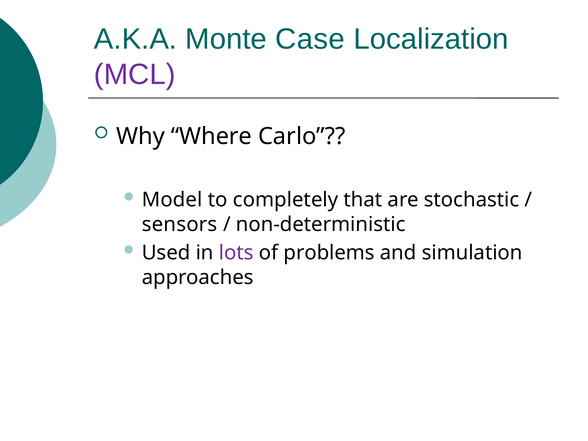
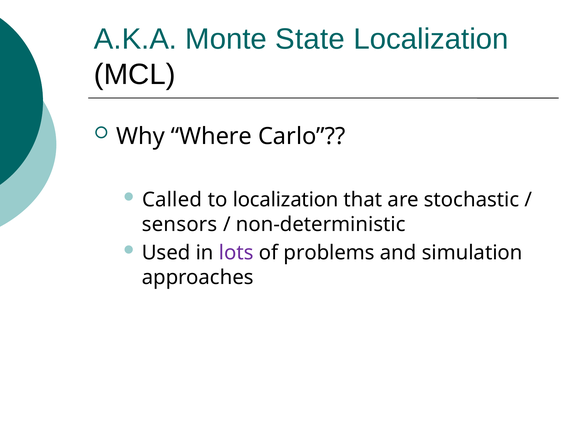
Case: Case -> State
MCL colour: purple -> black
Model: Model -> Called
to completely: completely -> localization
